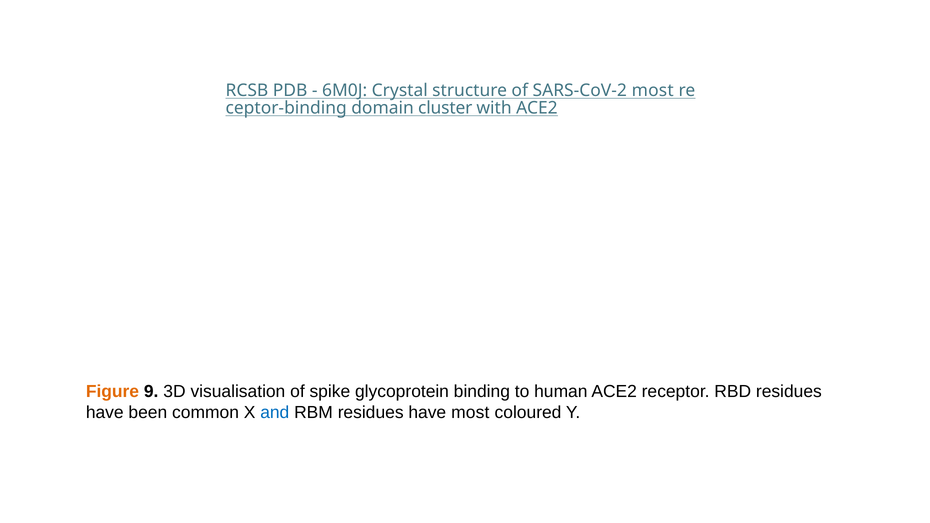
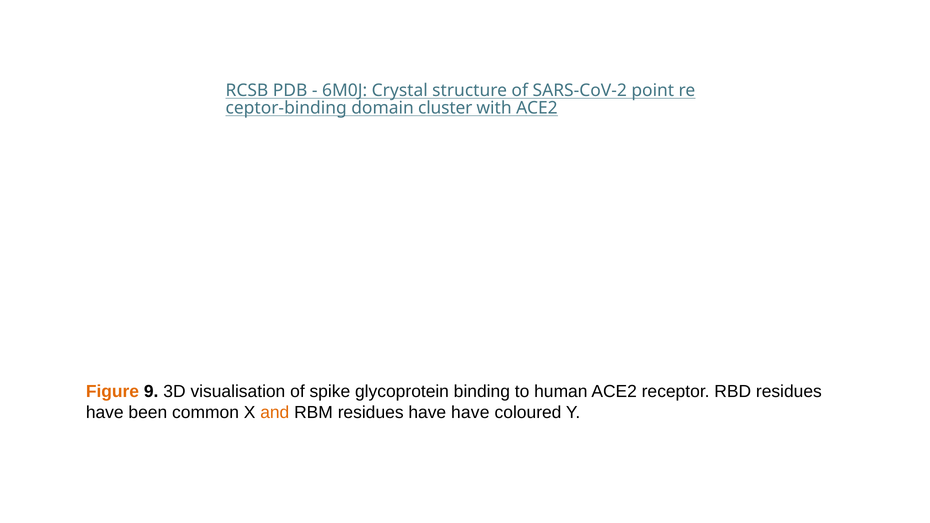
SARS-CoV-2 most: most -> point
and colour: blue -> orange
have most: most -> have
